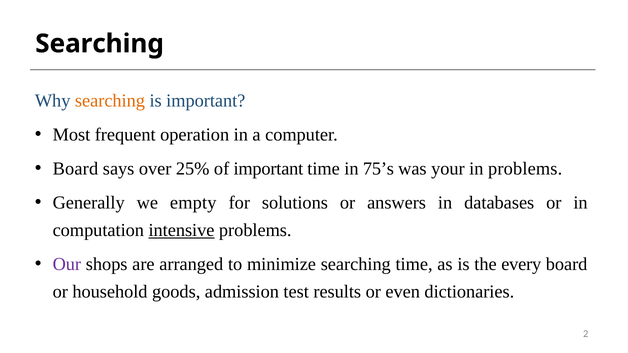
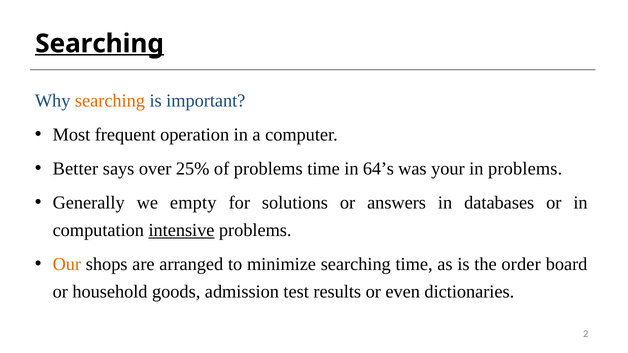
Searching at (100, 44) underline: none -> present
Board at (75, 169): Board -> Better
of important: important -> problems
75’s: 75’s -> 64’s
Our colour: purple -> orange
every: every -> order
